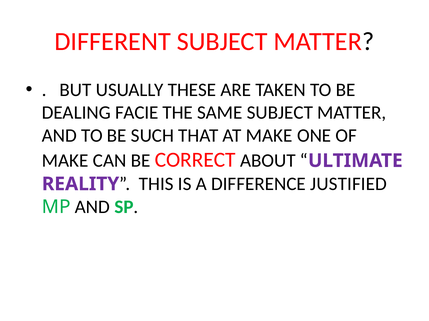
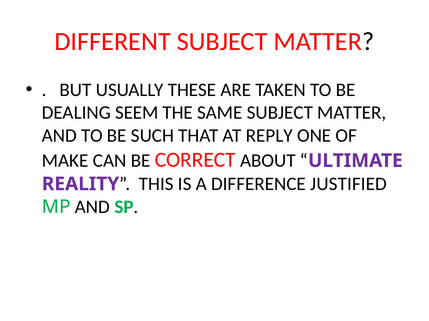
FACIE: FACIE -> SEEM
AT MAKE: MAKE -> REPLY
